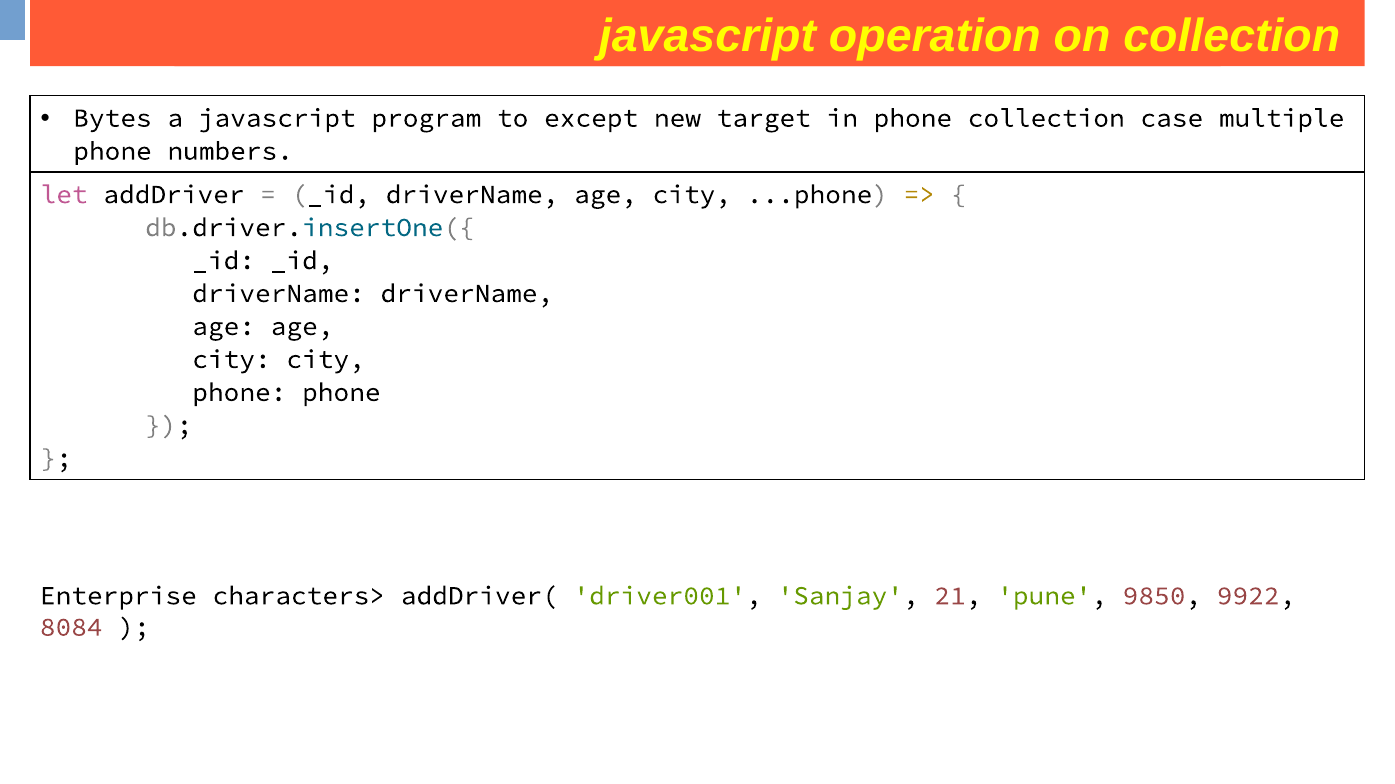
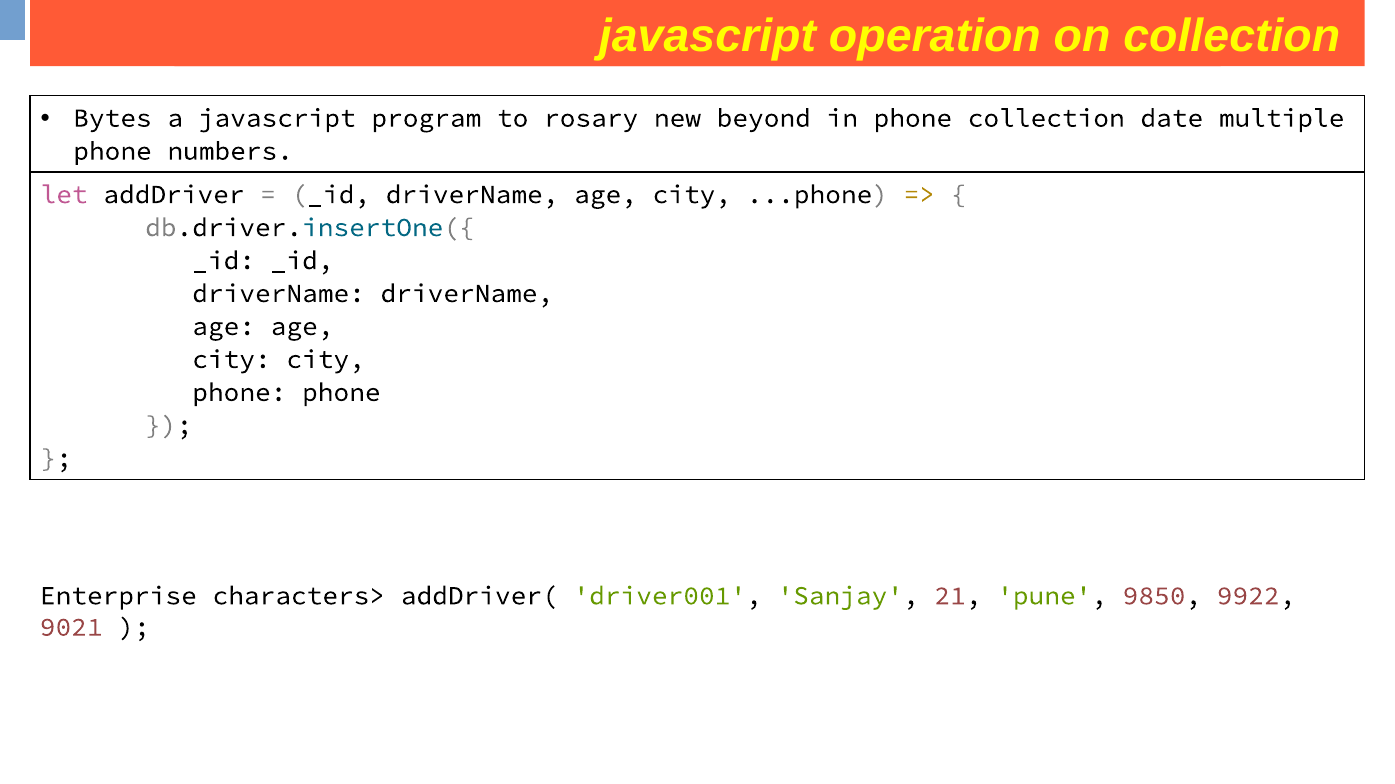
except: except -> rosary
target: target -> beyond
case: case -> date
8084: 8084 -> 9021
